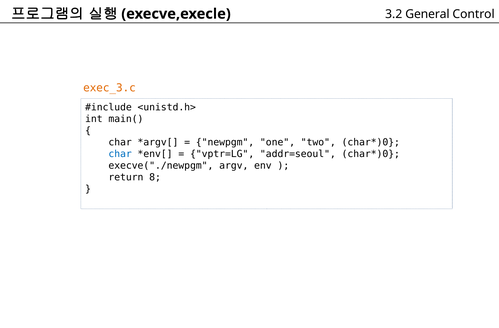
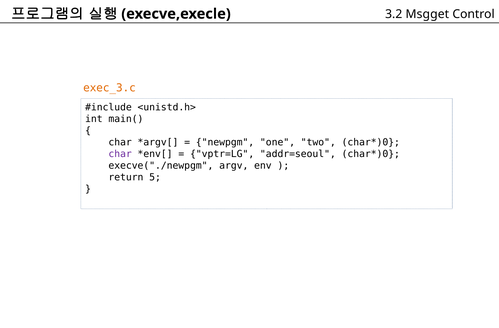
General: General -> Msgget
char at (120, 154) colour: blue -> purple
8: 8 -> 5
